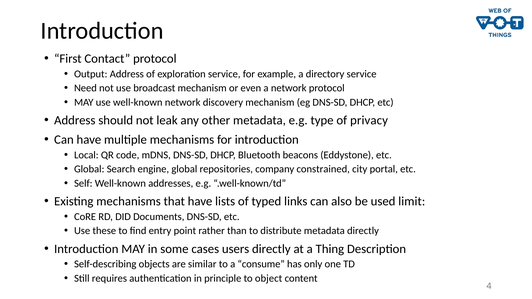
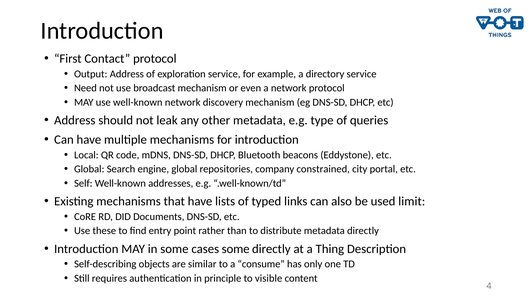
privacy: privacy -> queries
cases users: users -> some
object: object -> visible
